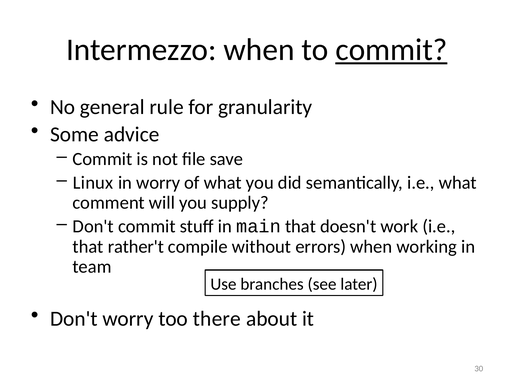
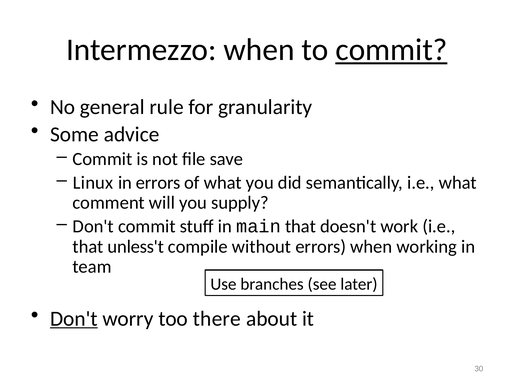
in worry: worry -> errors
rather't: rather't -> unless't
Don't at (74, 318) underline: none -> present
